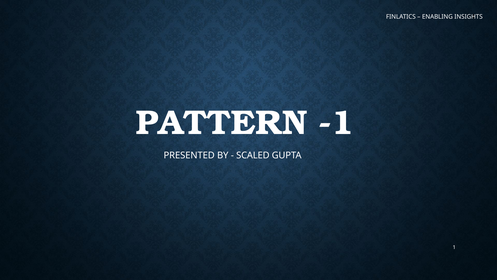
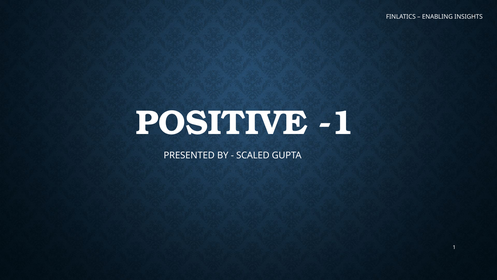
PATTERN: PATTERN -> POSITIVE
